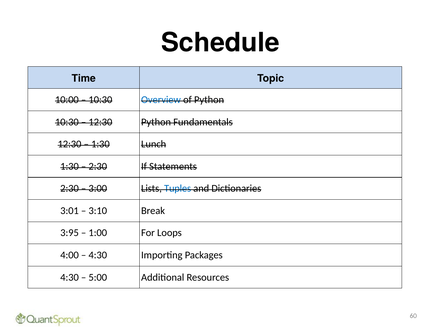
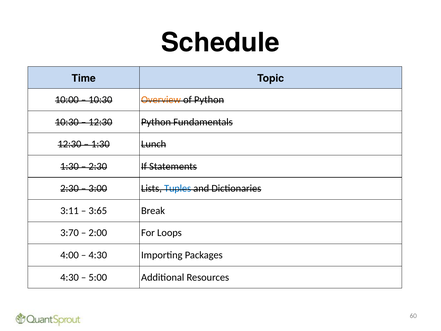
Overview colour: blue -> orange
3:01: 3:01 -> 3:11
3:10: 3:10 -> 3:65
3:95: 3:95 -> 3:70
1:00: 1:00 -> 2:00
